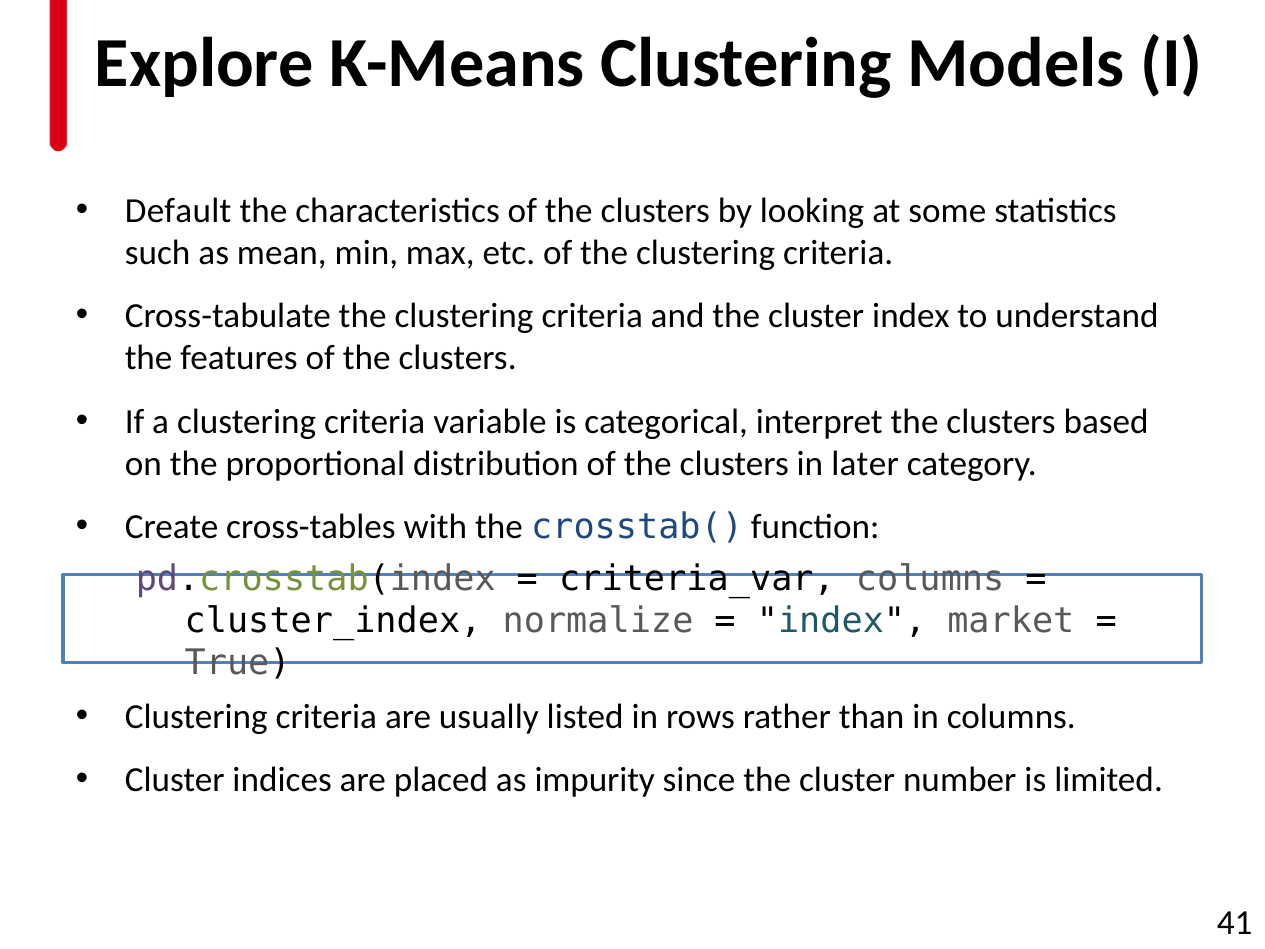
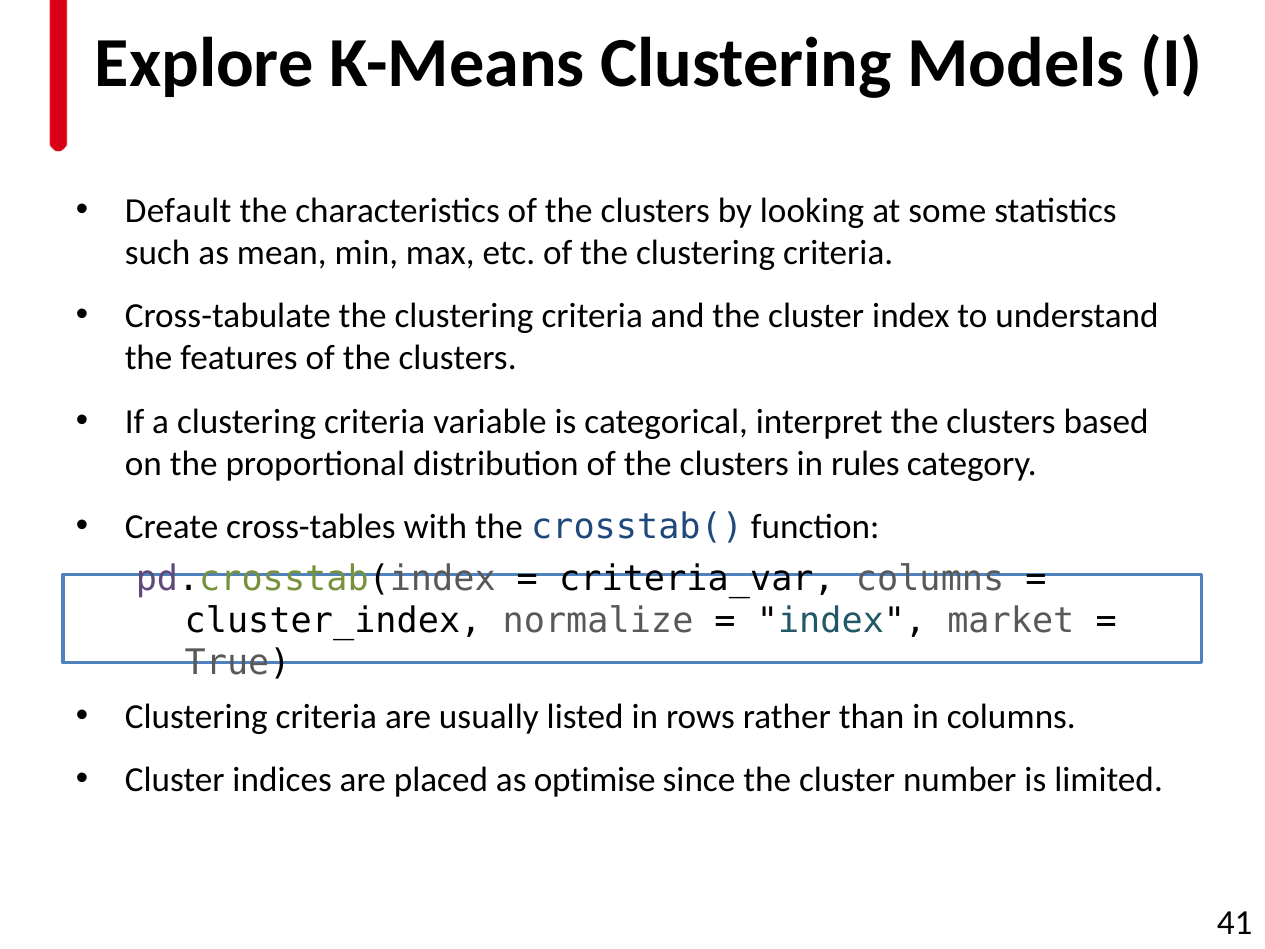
later: later -> rules
impurity: impurity -> optimise
